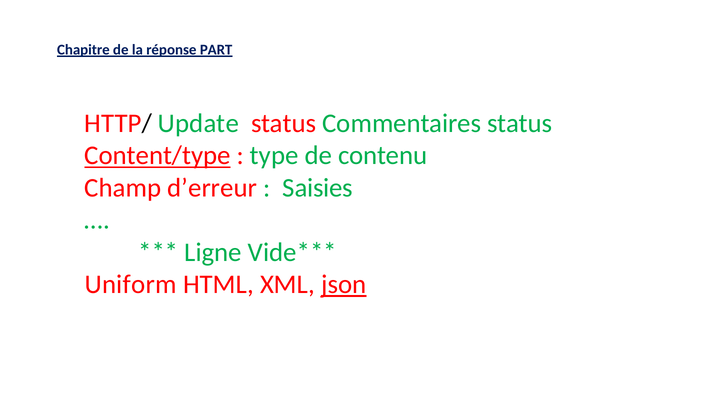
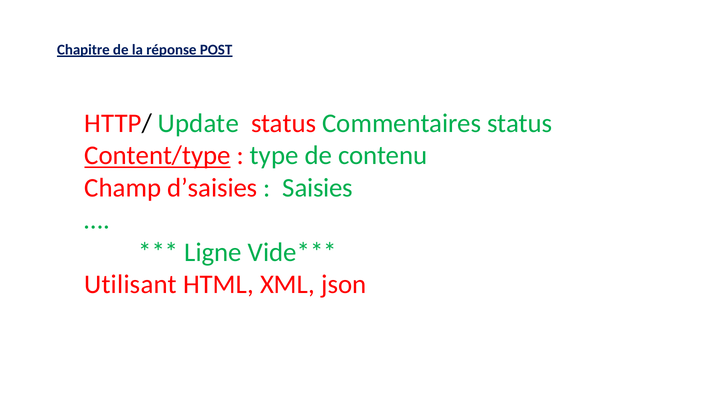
PART: PART -> POST
d’erreur: d’erreur -> d’saisies
Uniform: Uniform -> Utilisant
json underline: present -> none
